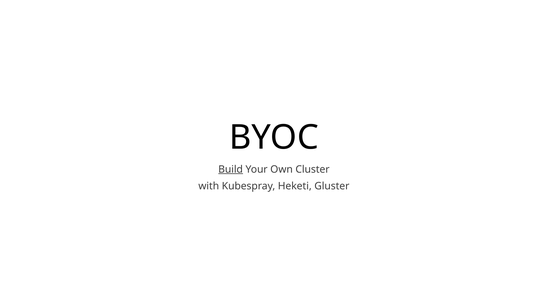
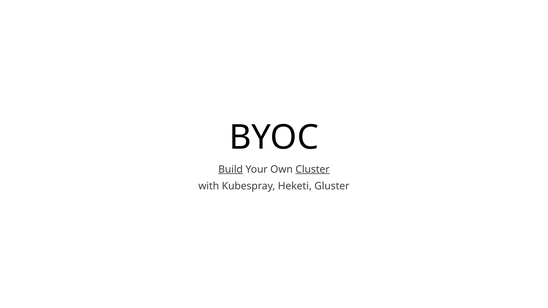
Cluster underline: none -> present
